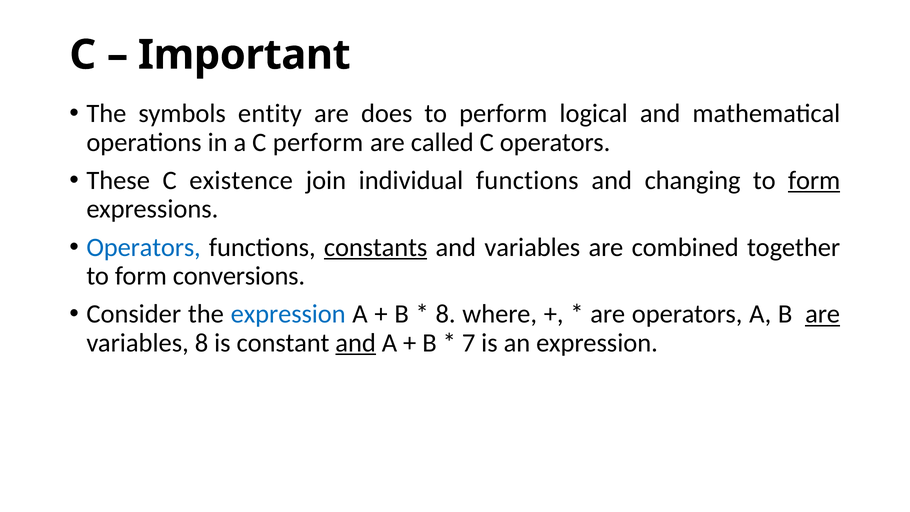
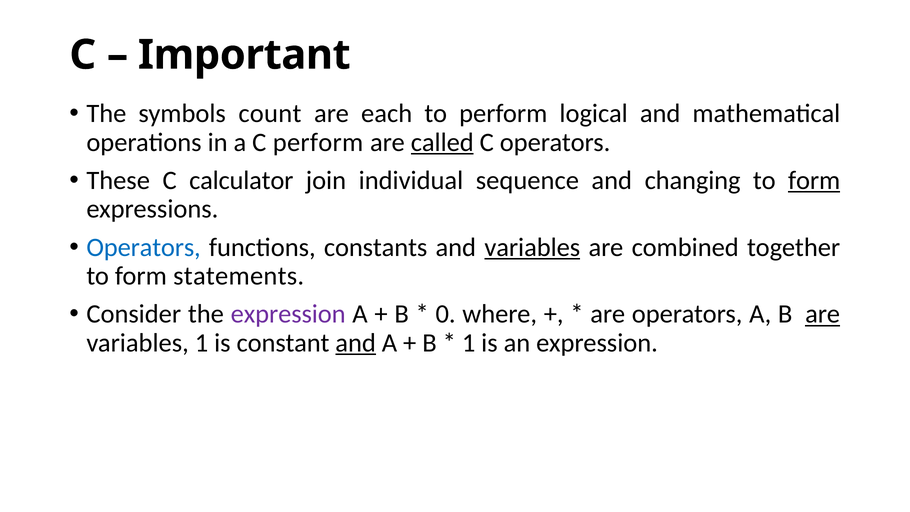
entity: entity -> count
does: does -> each
called underline: none -> present
existence: existence -> calculator
individual functions: functions -> sequence
constants underline: present -> none
variables at (532, 247) underline: none -> present
conversions: conversions -> statements
expression at (288, 314) colour: blue -> purple
8 at (446, 314): 8 -> 0
variables 8: 8 -> 1
7 at (469, 343): 7 -> 1
